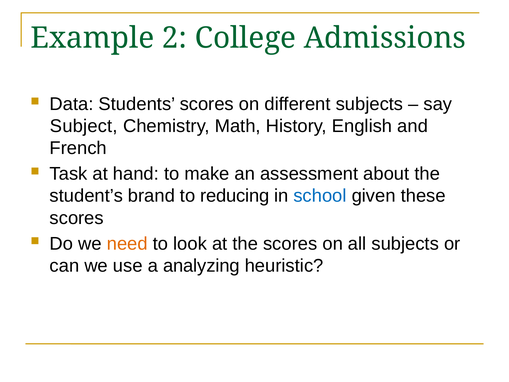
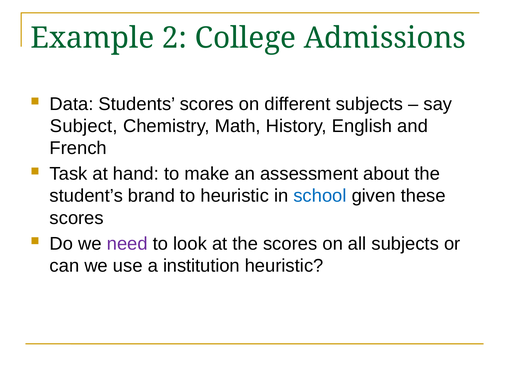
to reducing: reducing -> heuristic
need colour: orange -> purple
analyzing: analyzing -> institution
